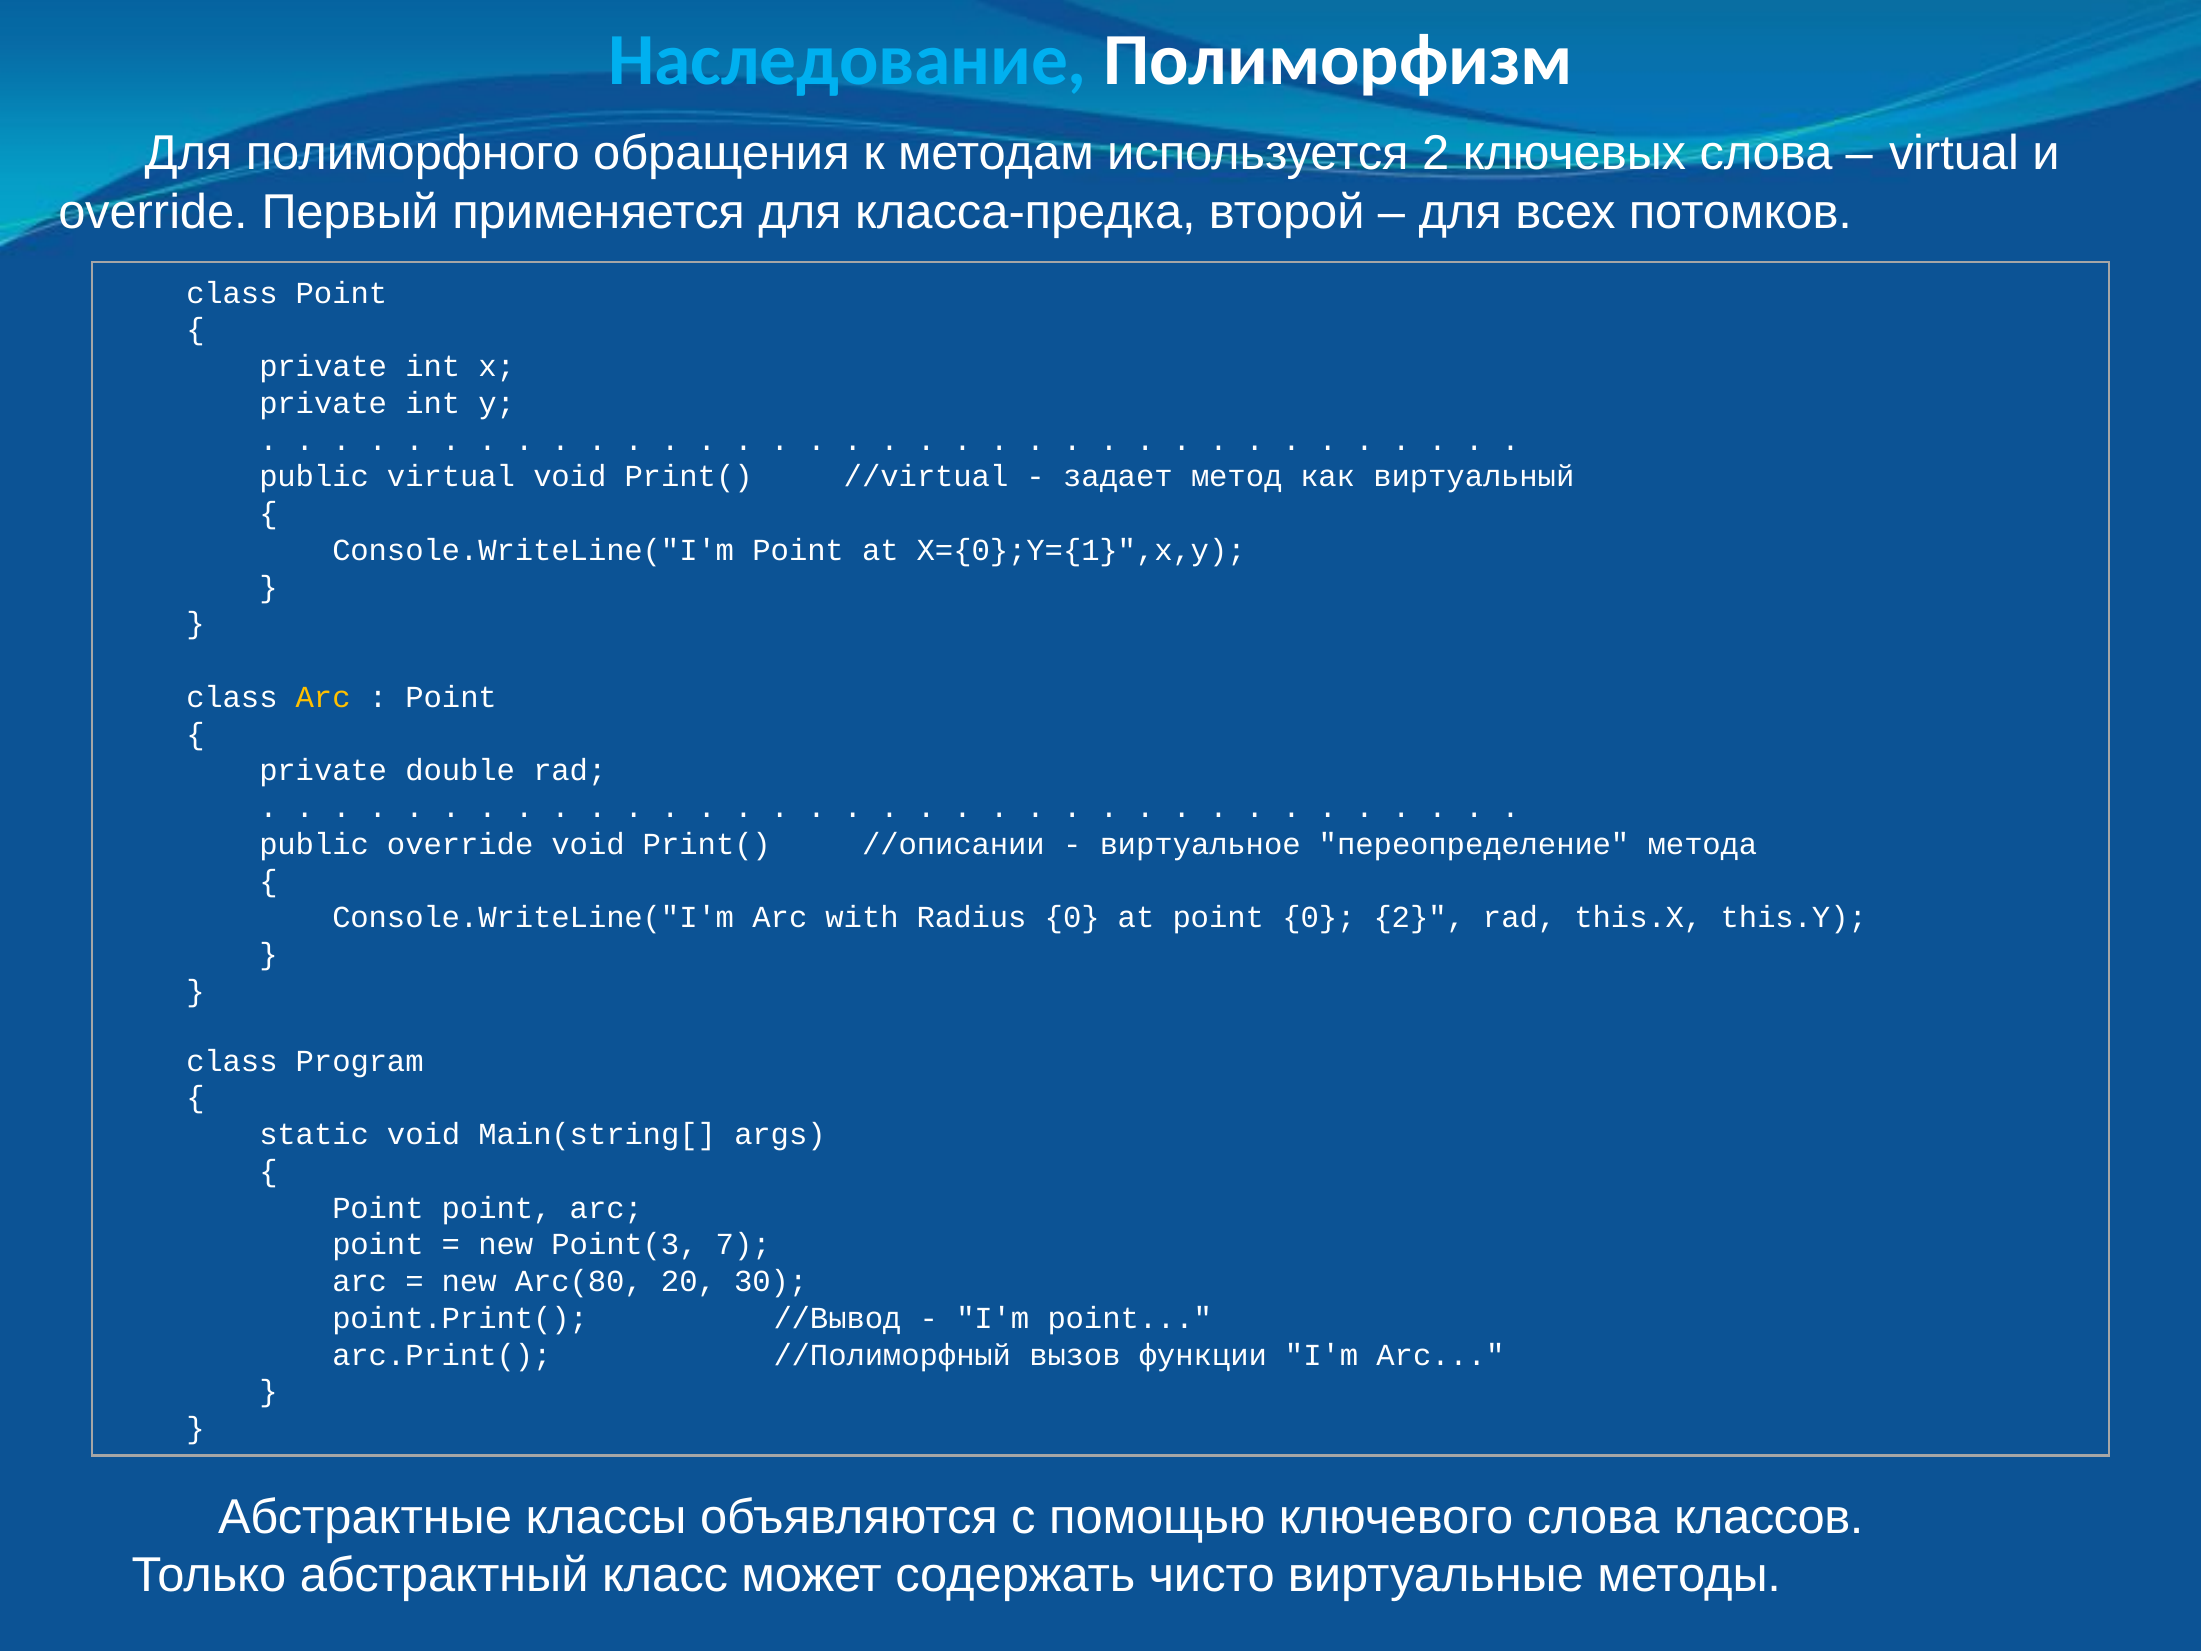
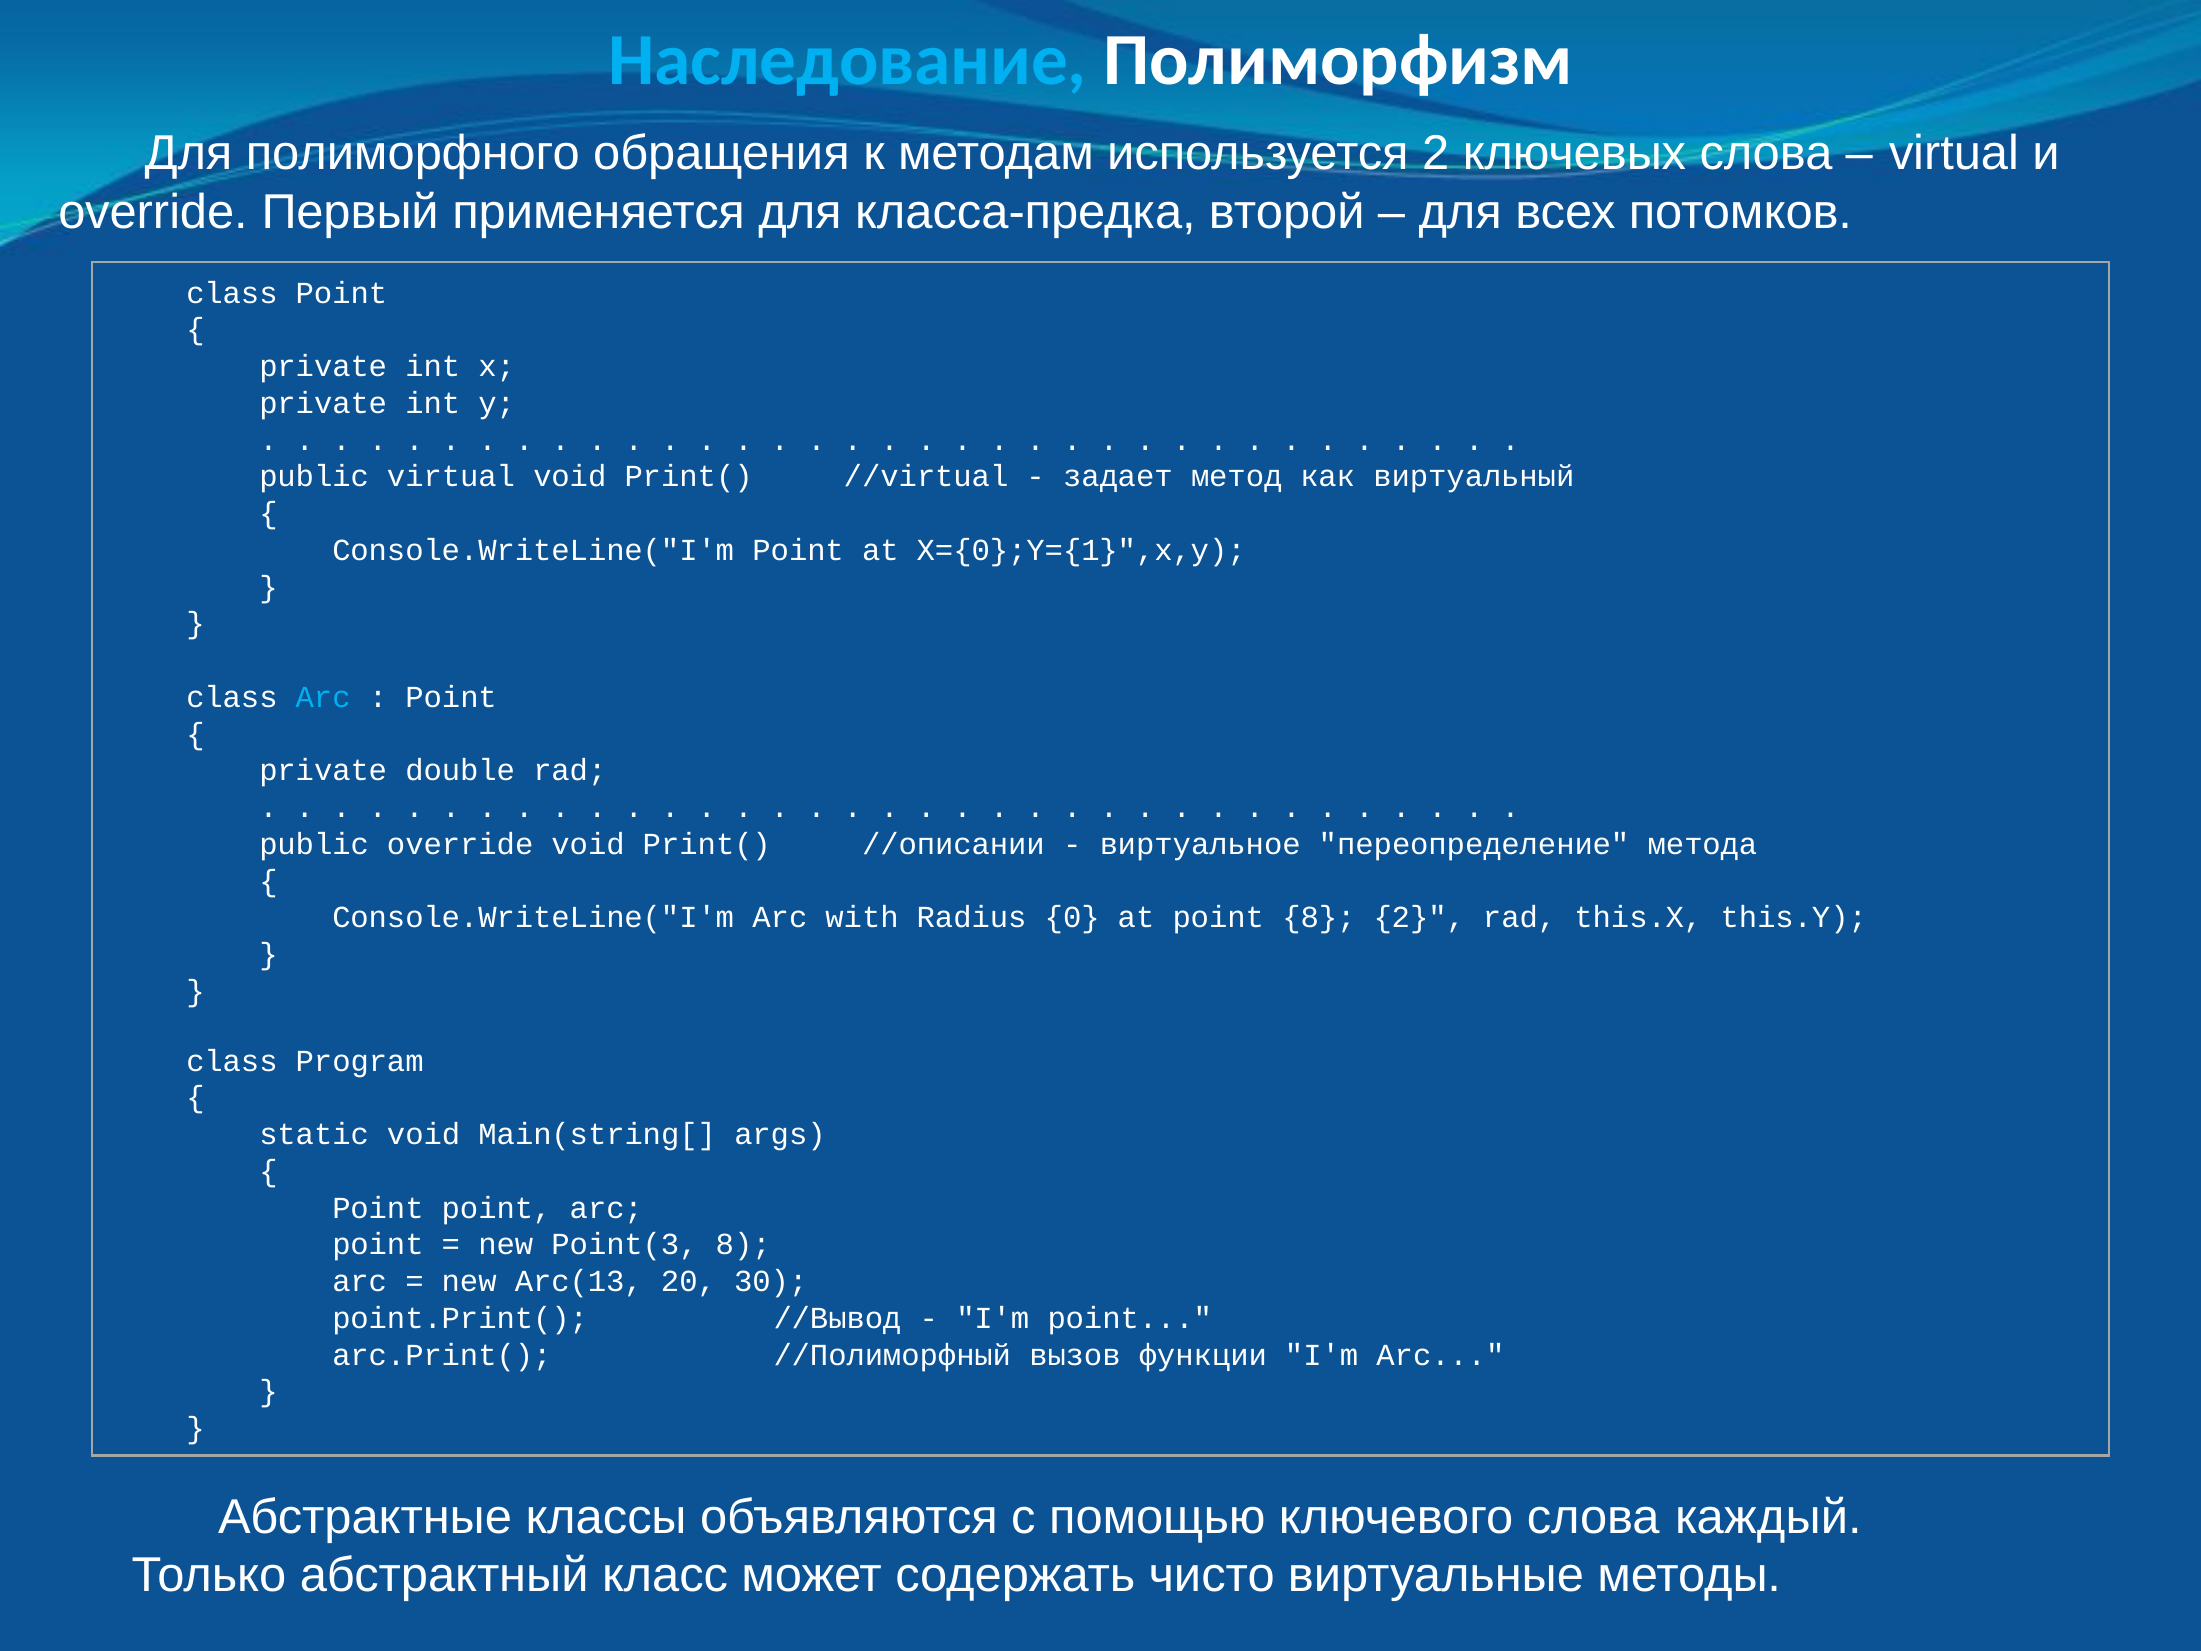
Arc at (323, 697) colour: yellow -> light blue
point 0: 0 -> 8
Point(3 7: 7 -> 8
Arc(80: Arc(80 -> Arc(13
классов: классов -> каждый
